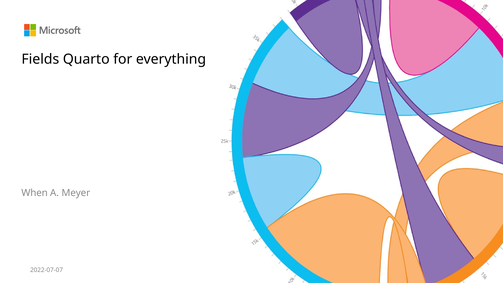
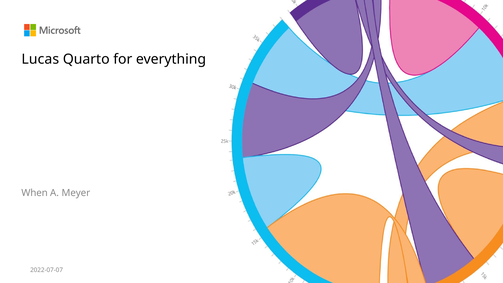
Fields: Fields -> Lucas
